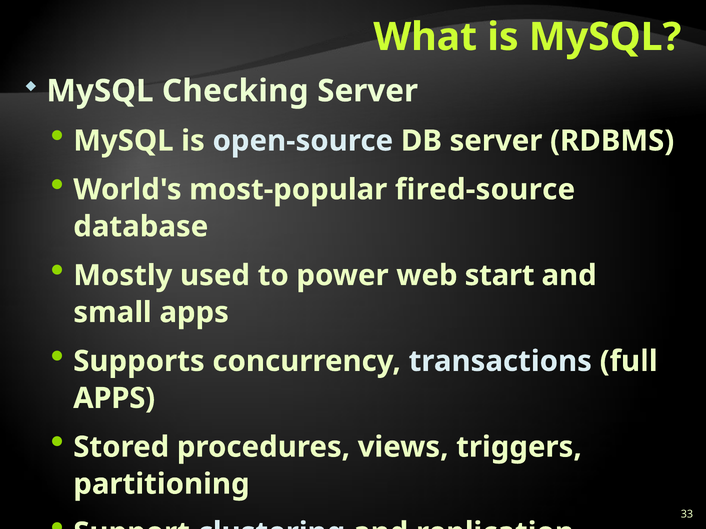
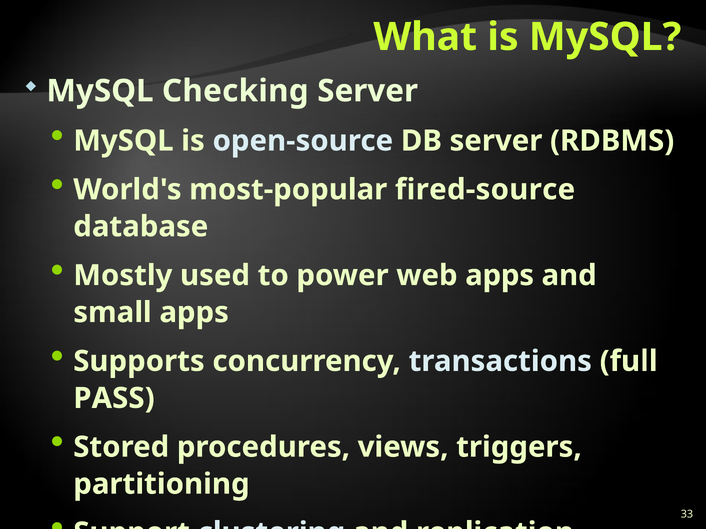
web start: start -> apps
APPS at (114, 399): APPS -> PASS
